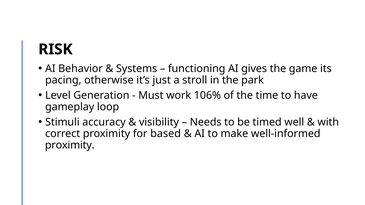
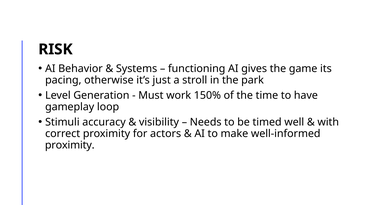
106%: 106% -> 150%
based: based -> actors
